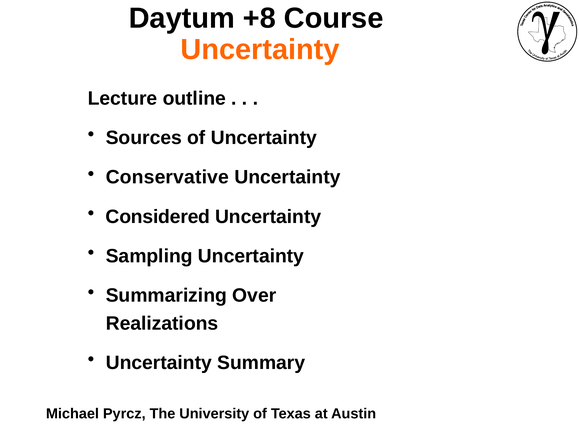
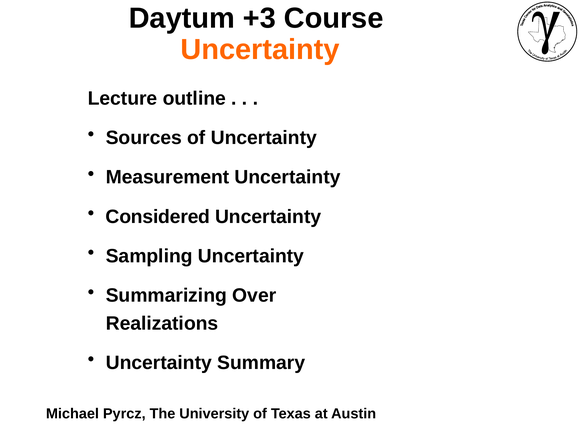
+8: +8 -> +3
Conservative: Conservative -> Measurement
